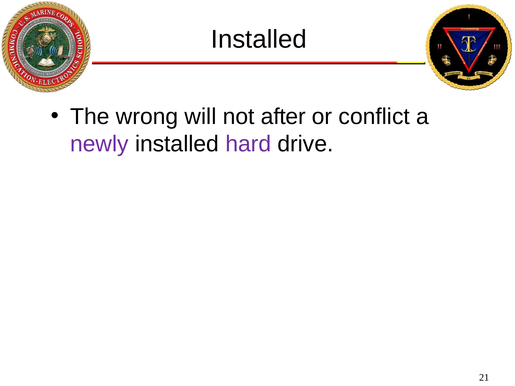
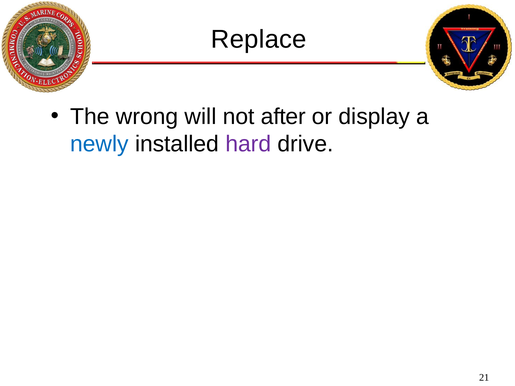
Installed at (259, 39): Installed -> Replace
conflict: conflict -> display
newly colour: purple -> blue
